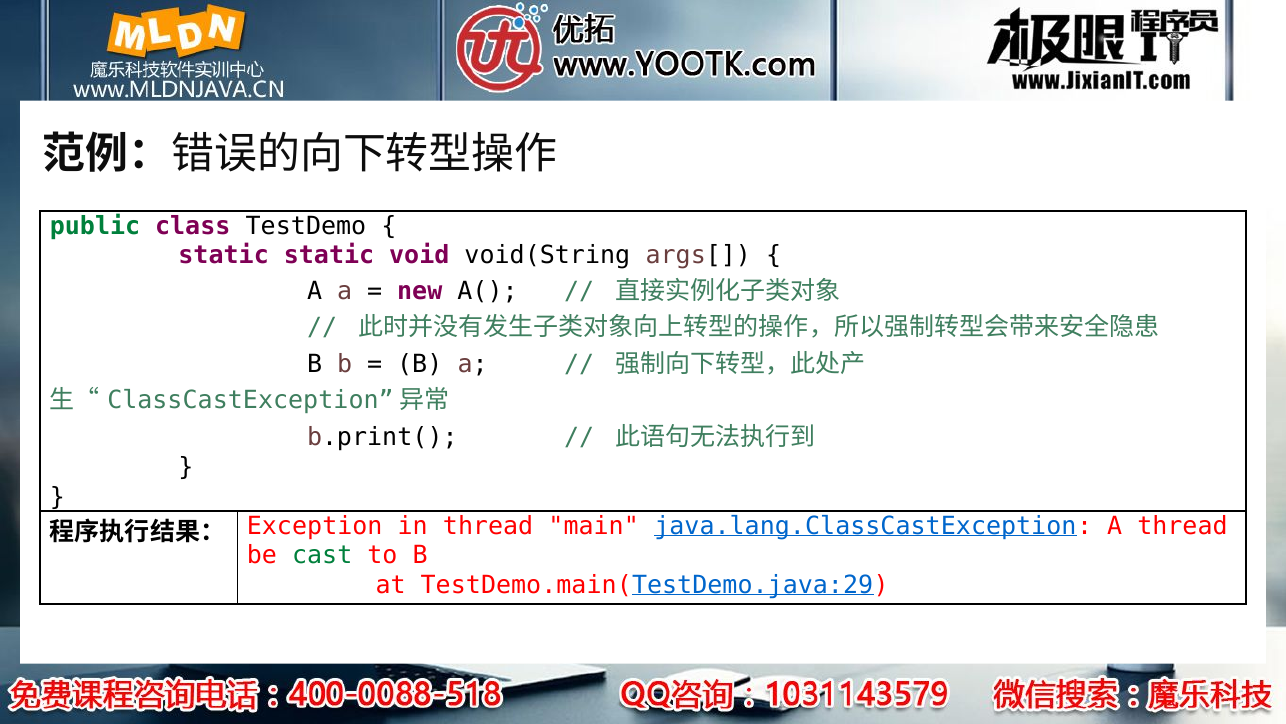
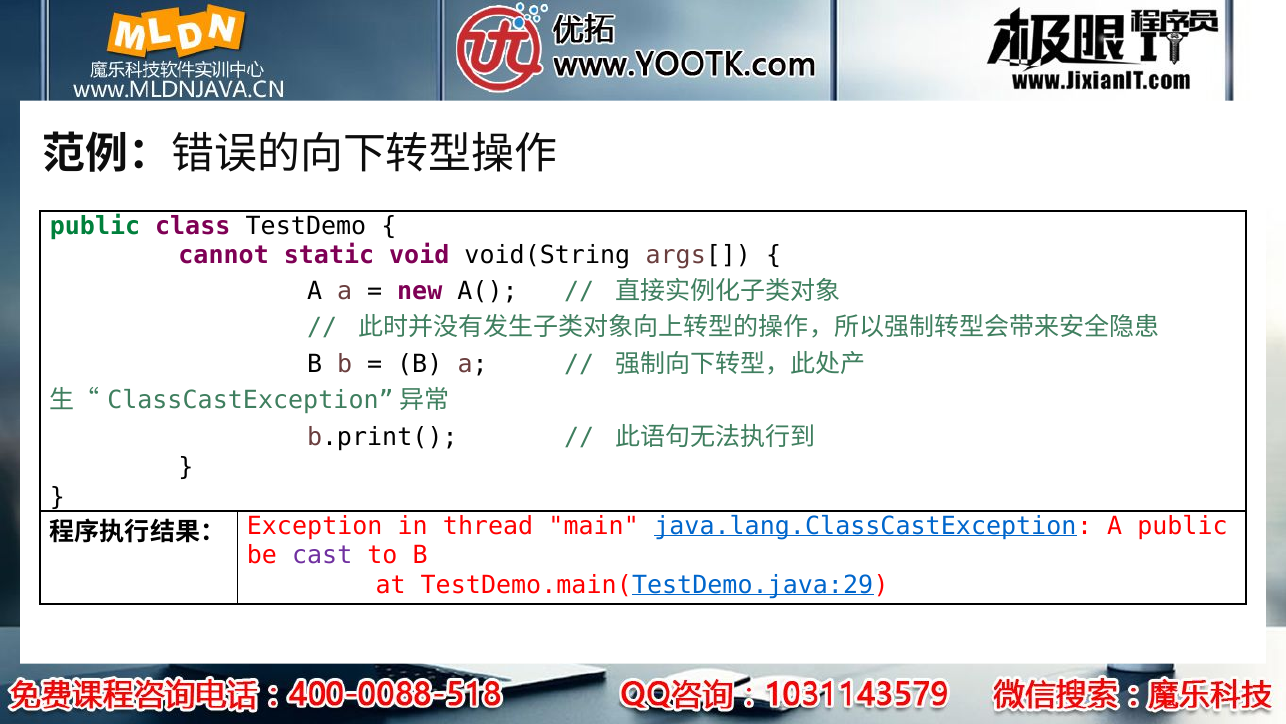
static at (224, 255): static -> cannot
A thread: thread -> public
cast colour: green -> purple
